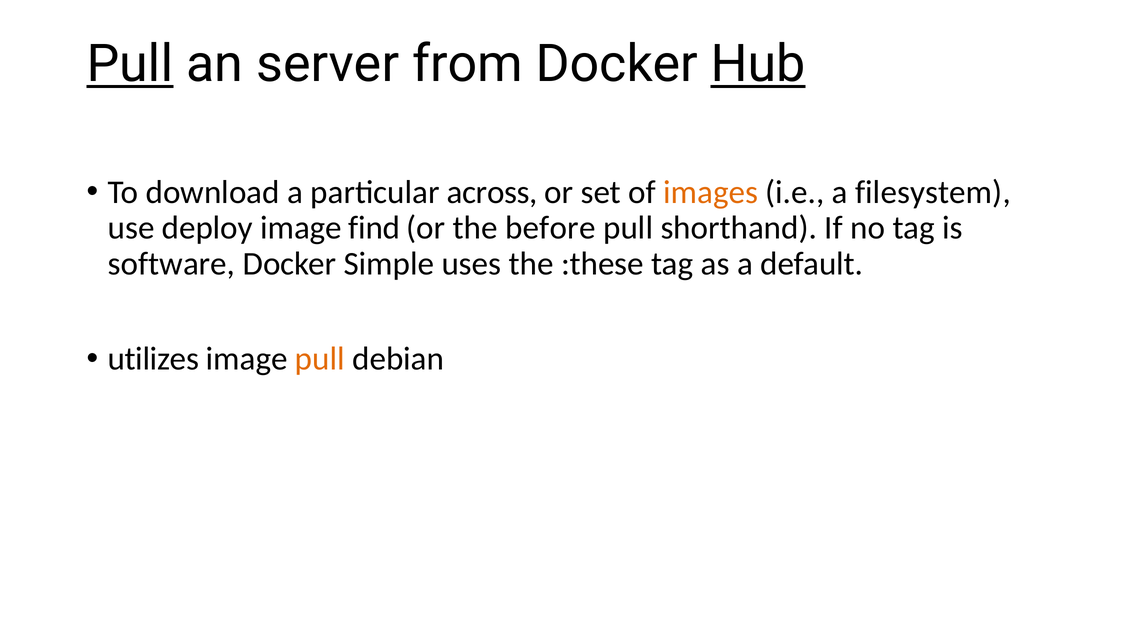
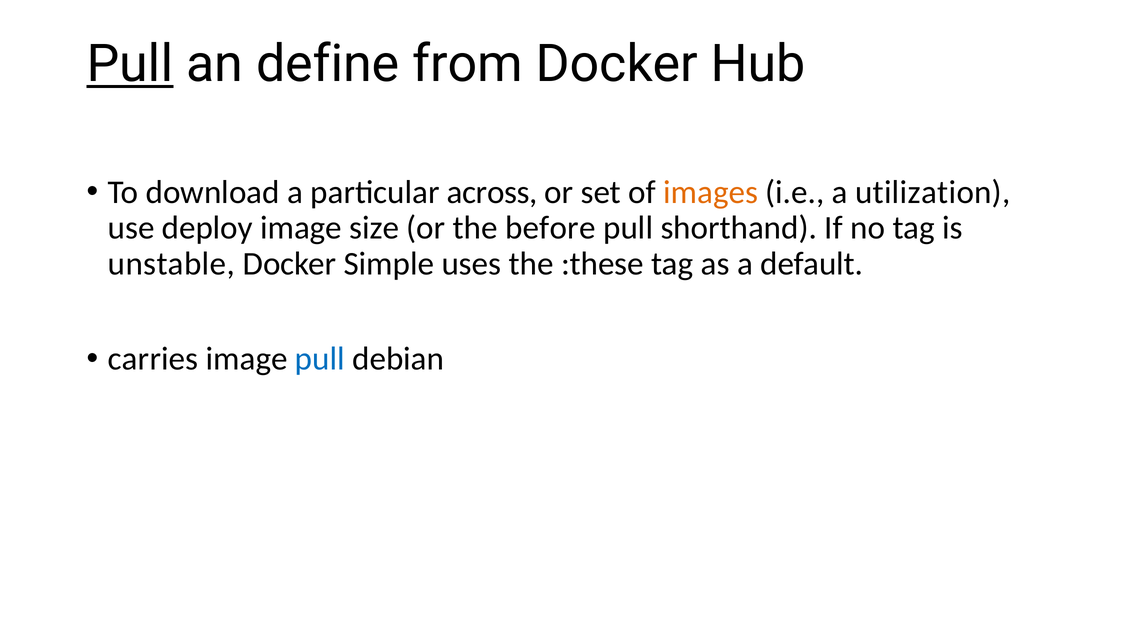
server: server -> define
Hub underline: present -> none
filesystem: filesystem -> utilization
find: find -> size
software: software -> unstable
utilizes: utilizes -> carries
pull at (320, 359) colour: orange -> blue
